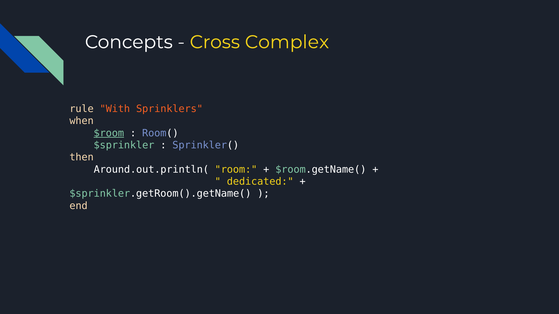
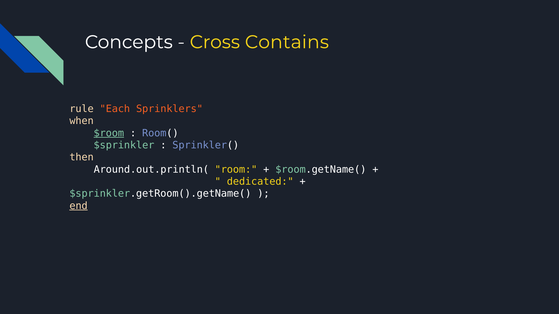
Complex: Complex -> Contains
With: With -> Each
end underline: none -> present
